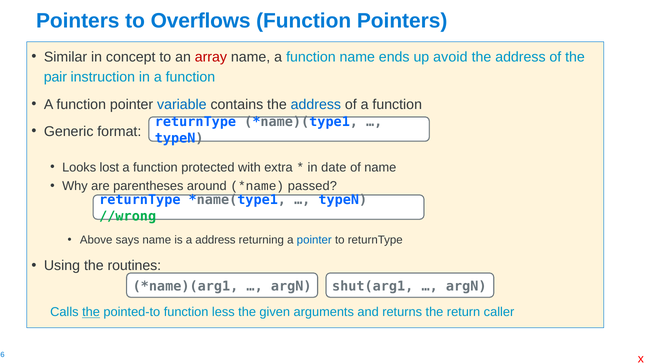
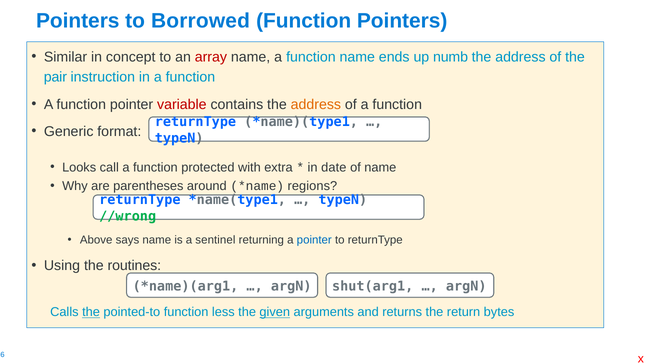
Overflows: Overflows -> Borrowed
avoid: avoid -> numb
variable colour: blue -> red
address at (316, 104) colour: blue -> orange
lost: lost -> call
passed: passed -> regions
a address: address -> sentinel
given underline: none -> present
caller: caller -> bytes
